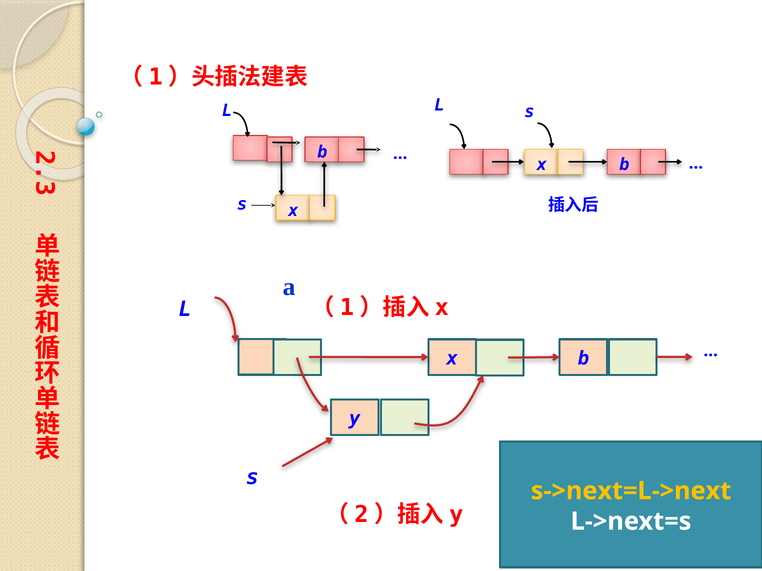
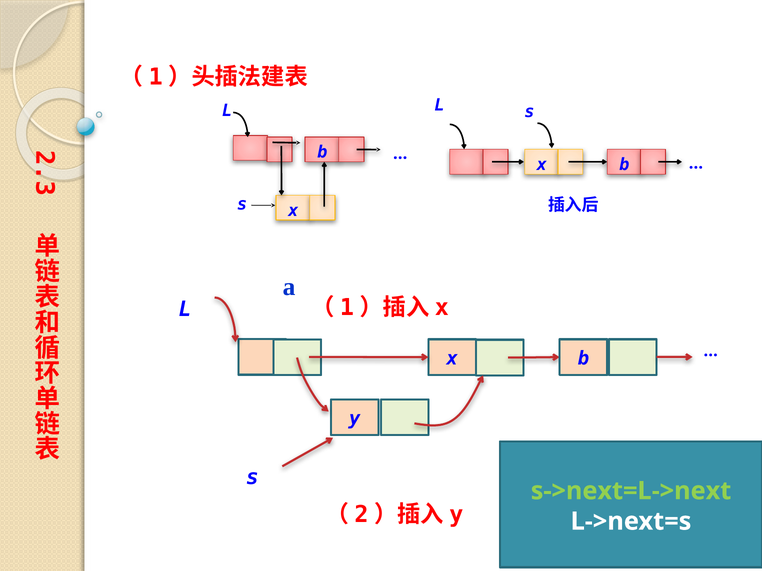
s->next=L->next colour: yellow -> light green
